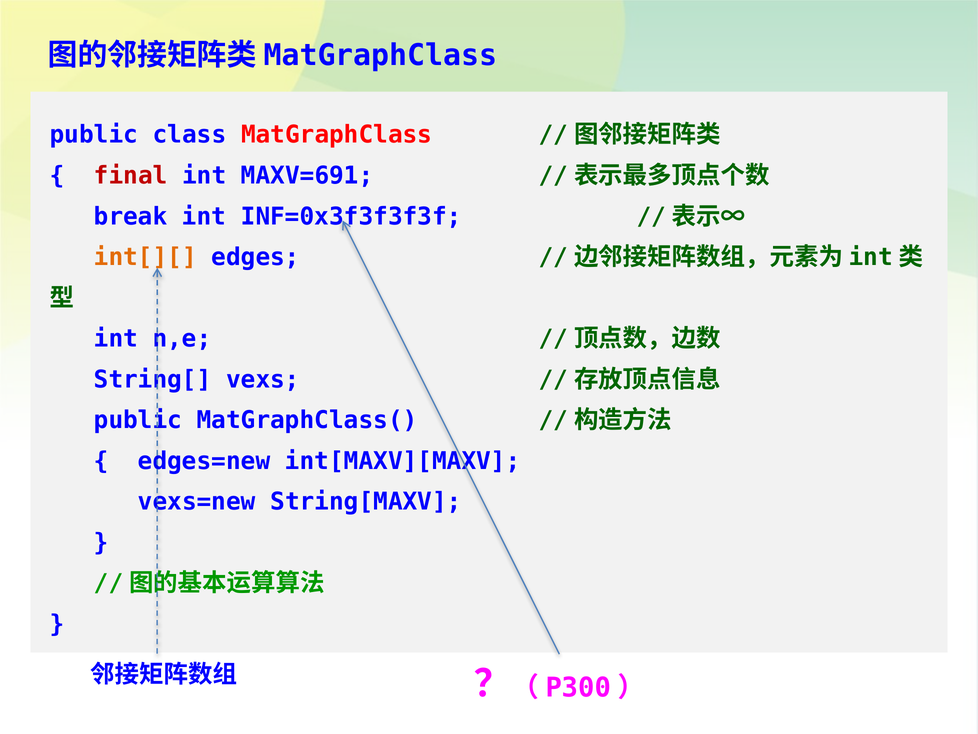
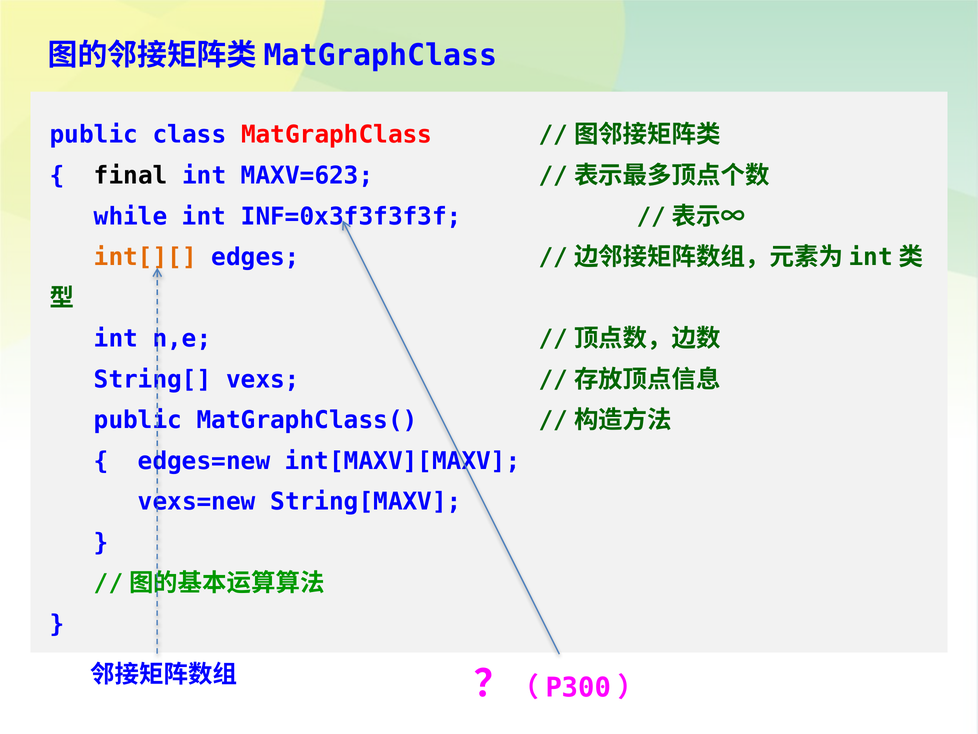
final colour: red -> black
MAXV=691: MAXV=691 -> MAXV=623
break: break -> while
